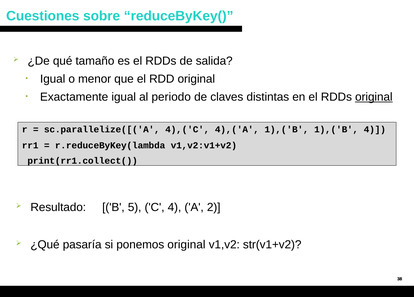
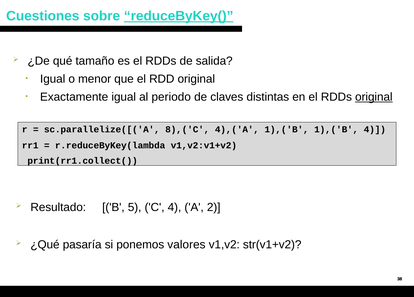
reduceByKey( underline: none -> present
4),('C: 4),('C -> 8),('C
ponemos original: original -> valores
